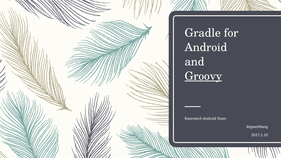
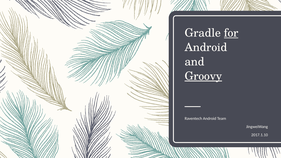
for underline: none -> present
